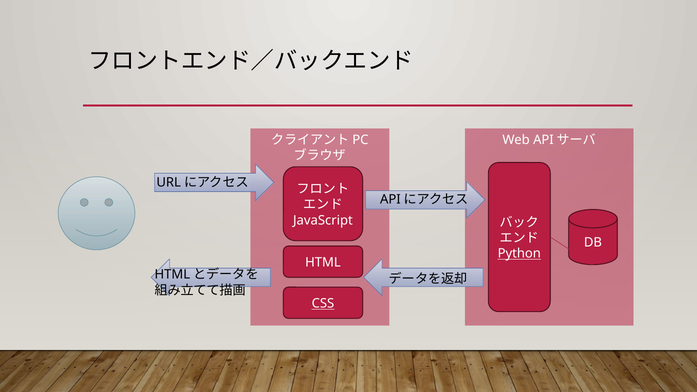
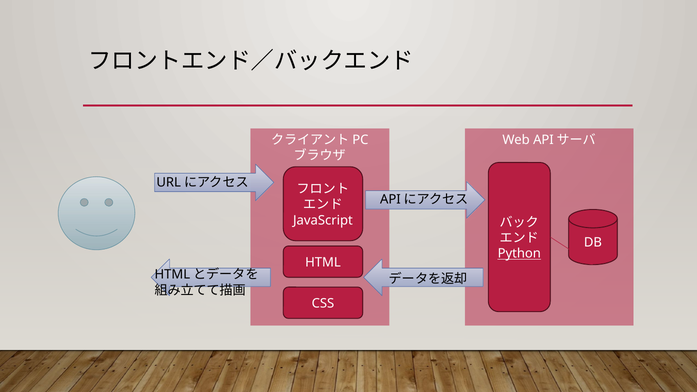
CSS underline: present -> none
